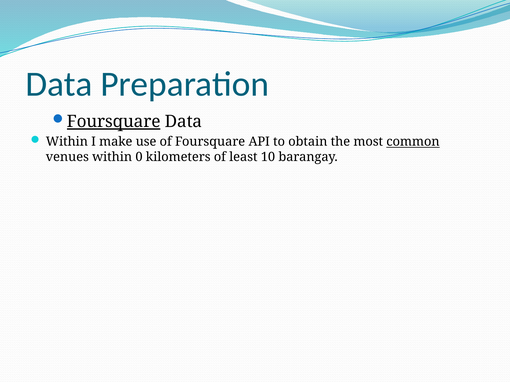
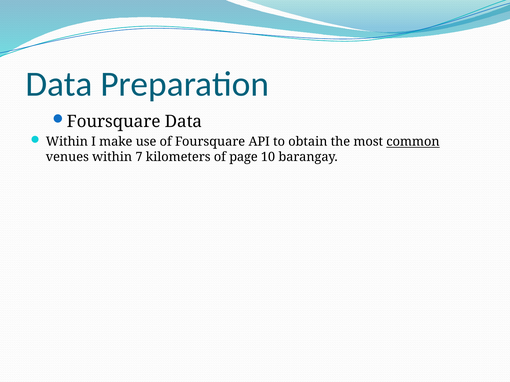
Foursquare at (114, 122) underline: present -> none
0: 0 -> 7
least: least -> page
